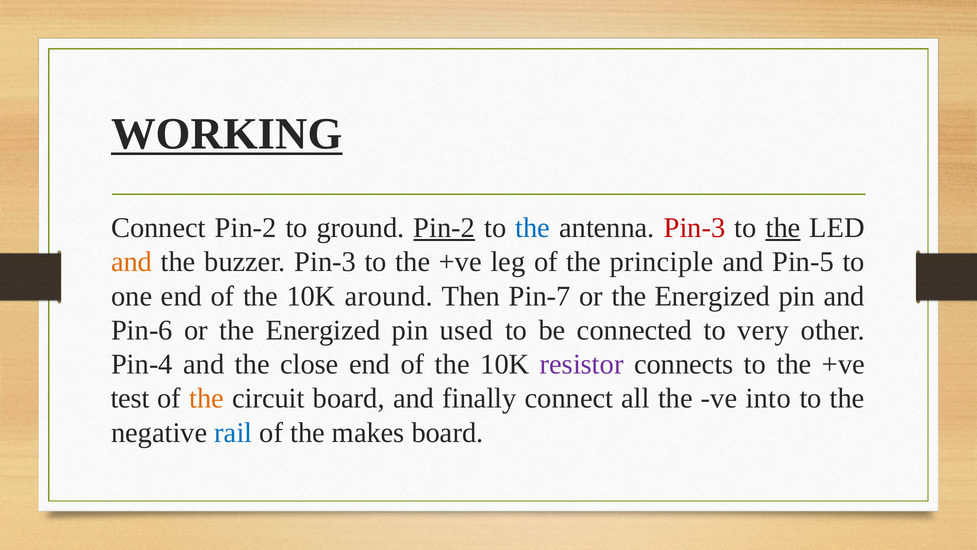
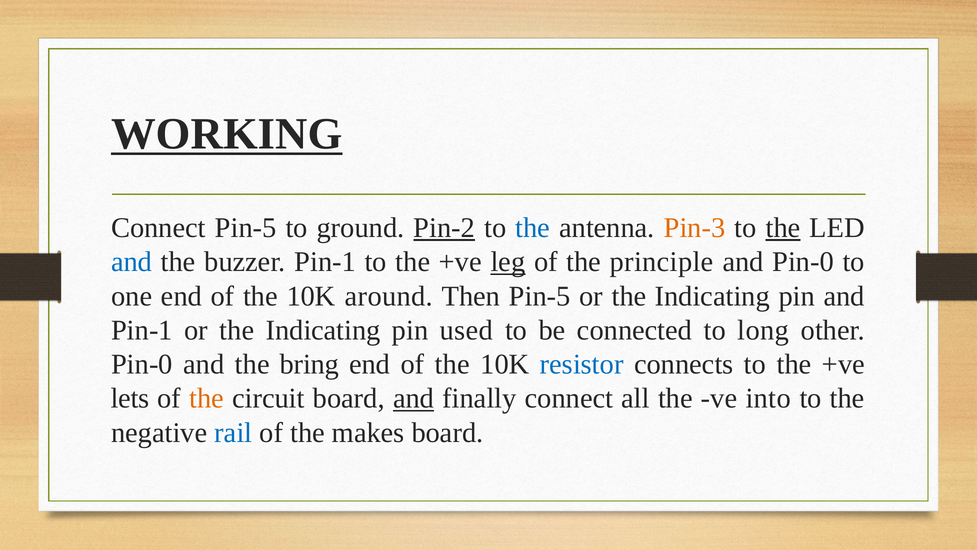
Connect Pin-2: Pin-2 -> Pin-5
Pin-3 at (695, 228) colour: red -> orange
and at (132, 262) colour: orange -> blue
buzzer Pin-3: Pin-3 -> Pin-1
leg underline: none -> present
and Pin-5: Pin-5 -> Pin-0
Then Pin-7: Pin-7 -> Pin-5
Energized at (712, 296): Energized -> Indicating
Pin-6 at (142, 330): Pin-6 -> Pin-1
Energized at (323, 330): Energized -> Indicating
very: very -> long
Pin-4 at (142, 364): Pin-4 -> Pin-0
close: close -> bring
resistor colour: purple -> blue
test: test -> lets
and at (414, 398) underline: none -> present
